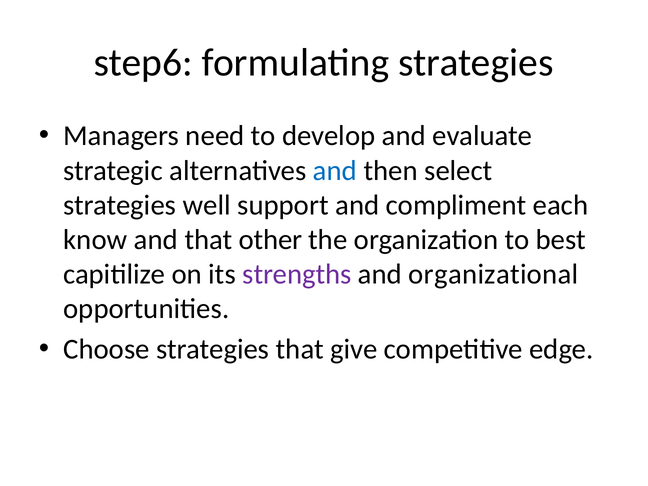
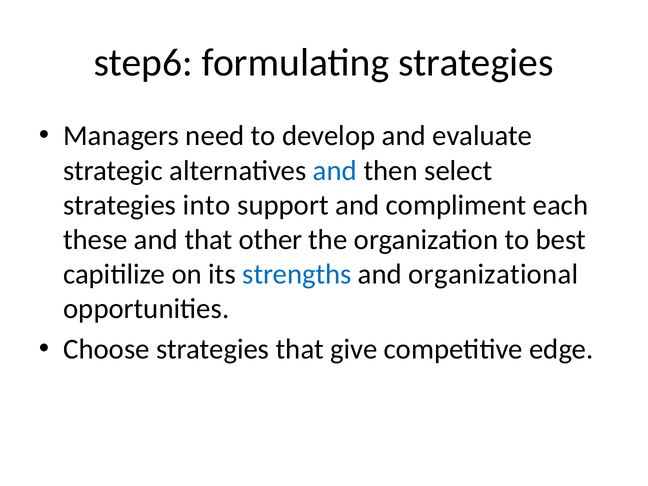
well: well -> into
know: know -> these
strengths colour: purple -> blue
